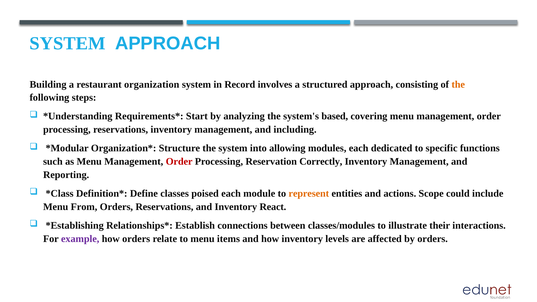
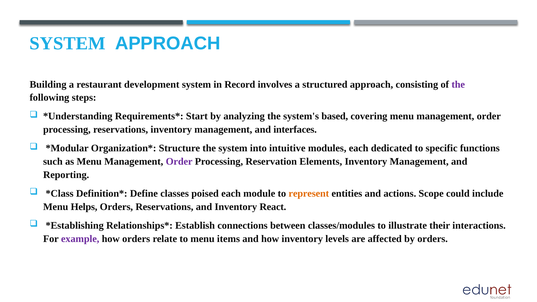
organization: organization -> development
the at (458, 84) colour: orange -> purple
including: including -> interfaces
allowing: allowing -> intuitive
Order at (179, 162) colour: red -> purple
Correctly: Correctly -> Elements
From: From -> Helps
